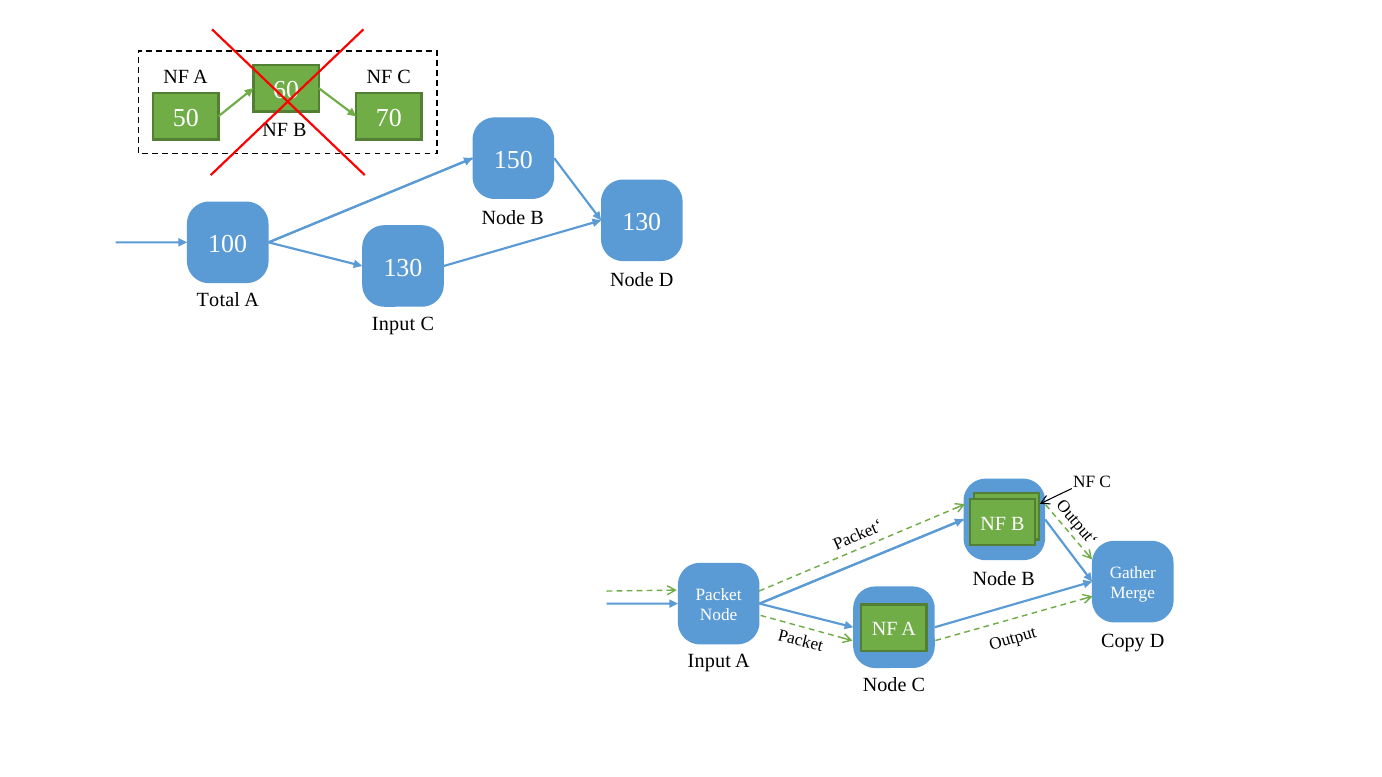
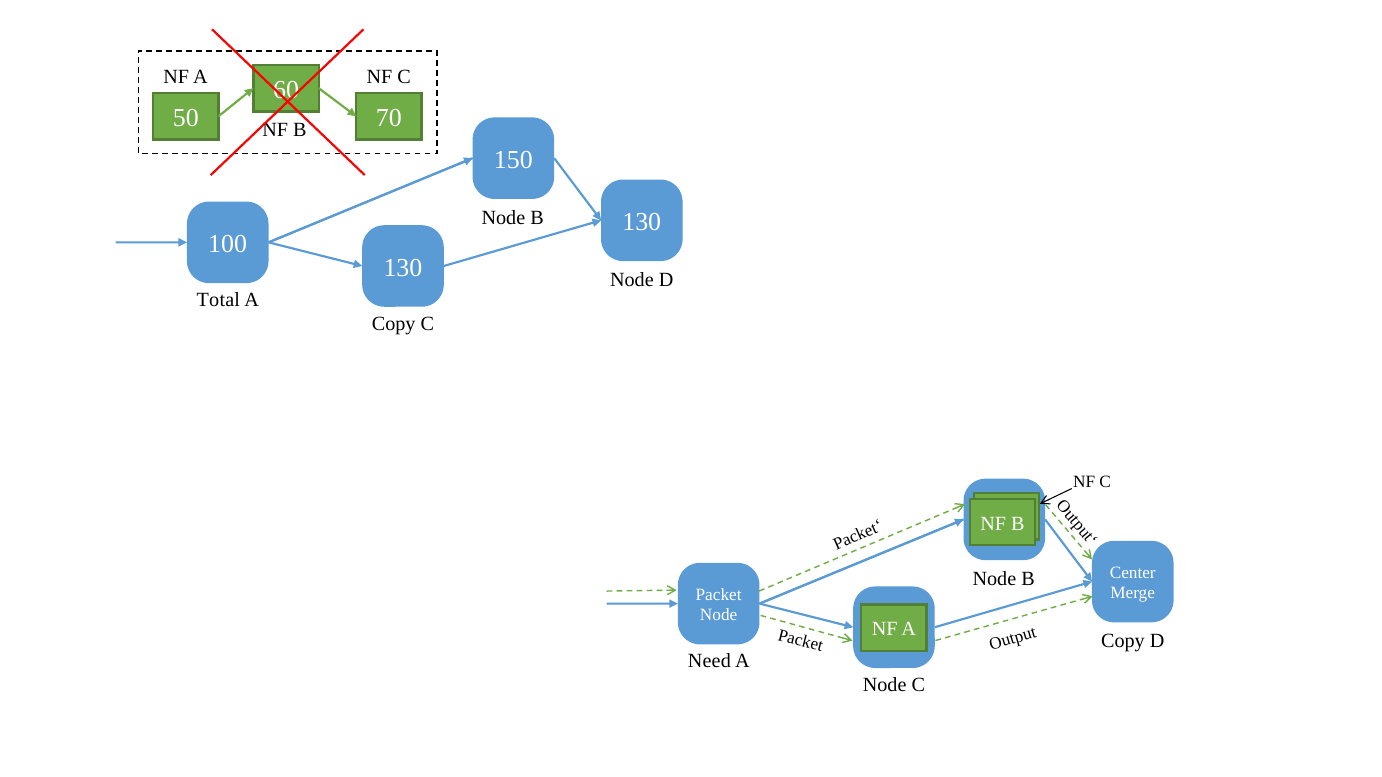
Input at (394, 324): Input -> Copy
Gather: Gather -> Center
Input at (709, 661): Input -> Need
